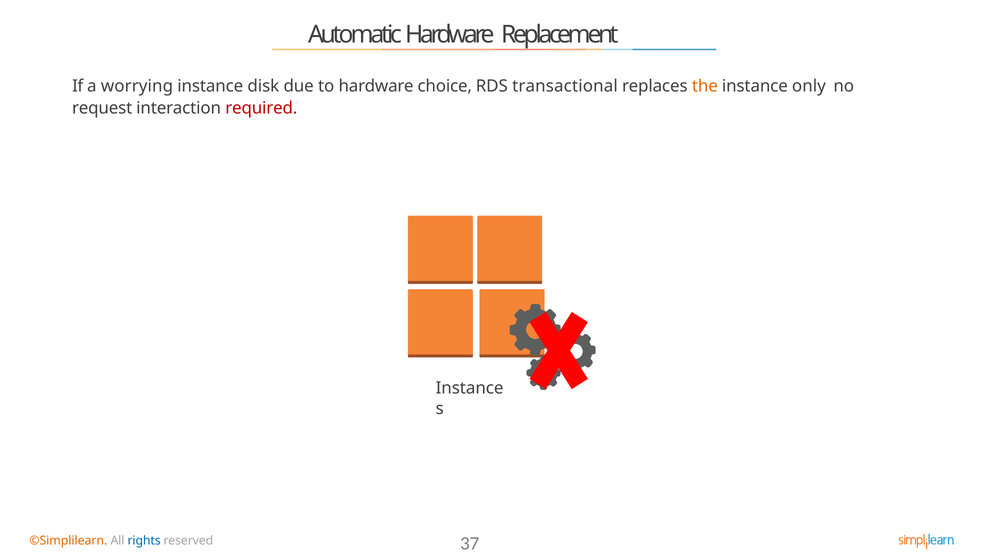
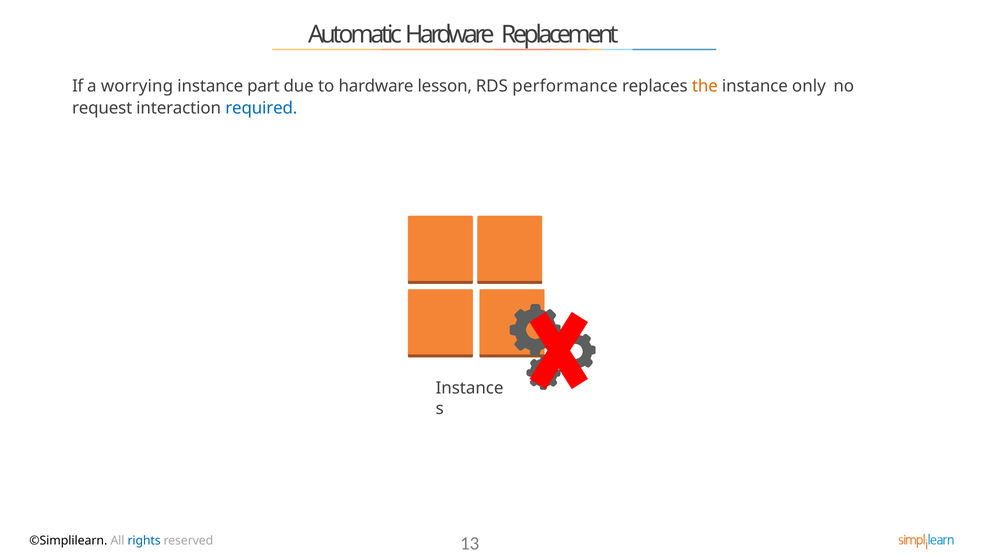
disk: disk -> part
choice: choice -> lesson
transactional: transactional -> performance
required colour: red -> blue
©Simplilearn colour: orange -> black
37: 37 -> 13
